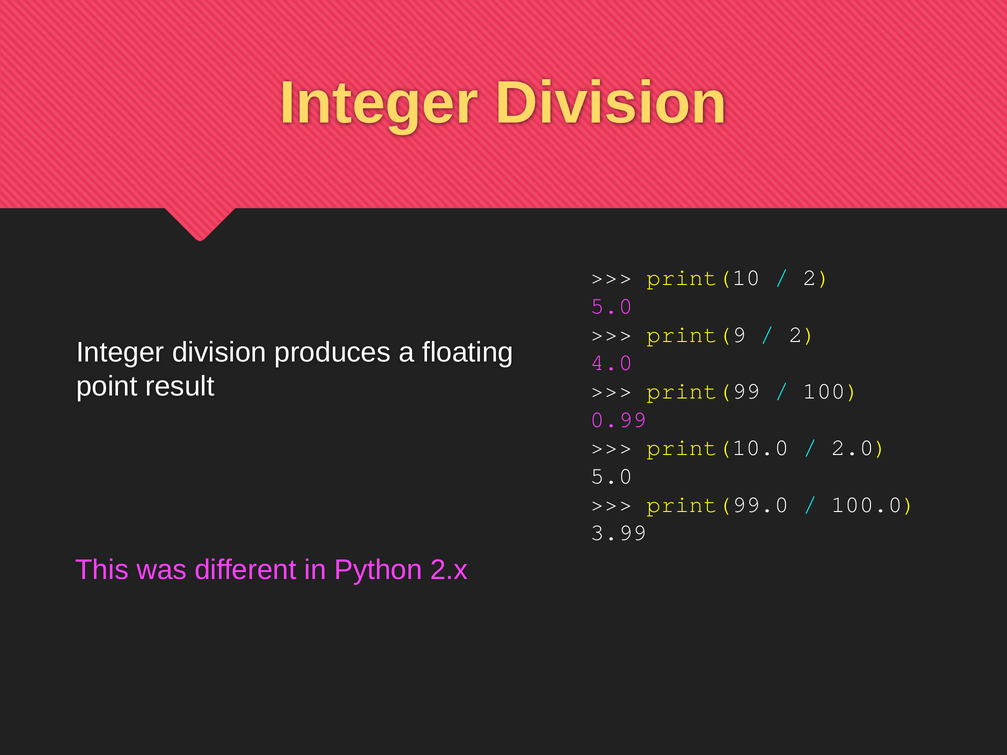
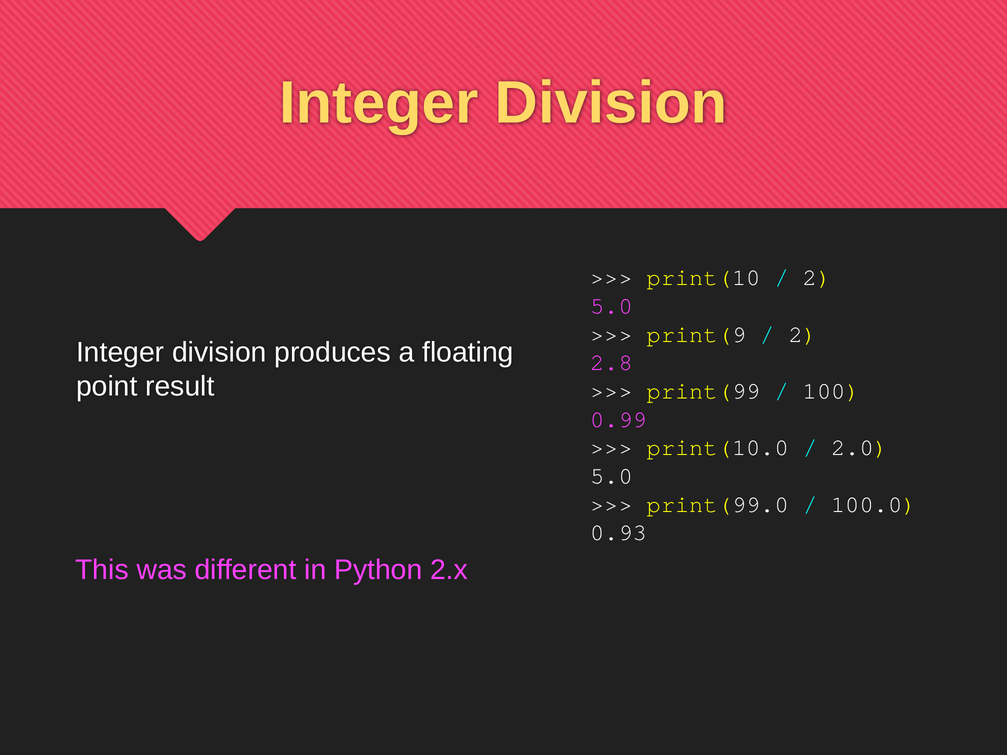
4.0: 4.0 -> 2.8
3.99: 3.99 -> 0.93
